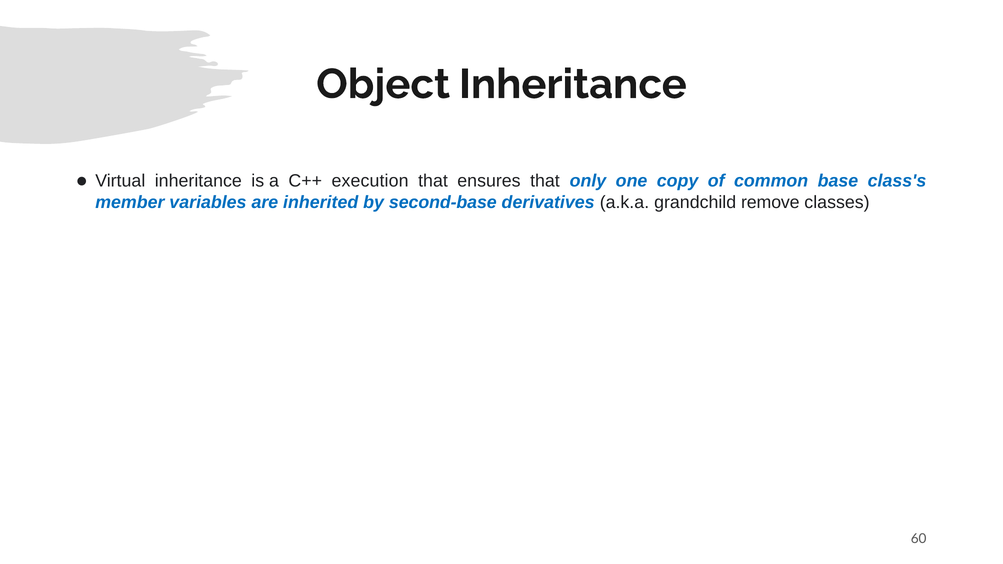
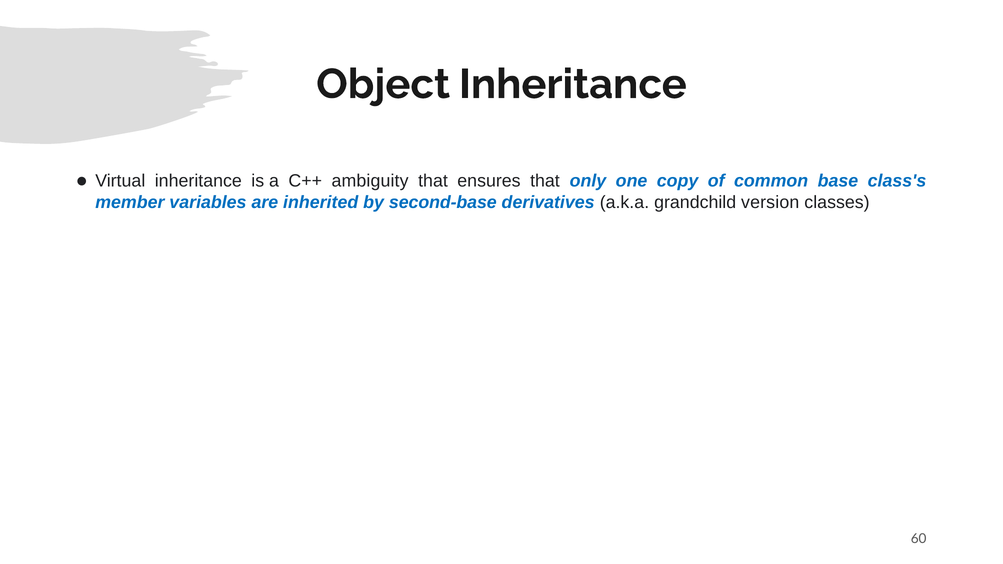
execution: execution -> ambiguity
remove: remove -> version
